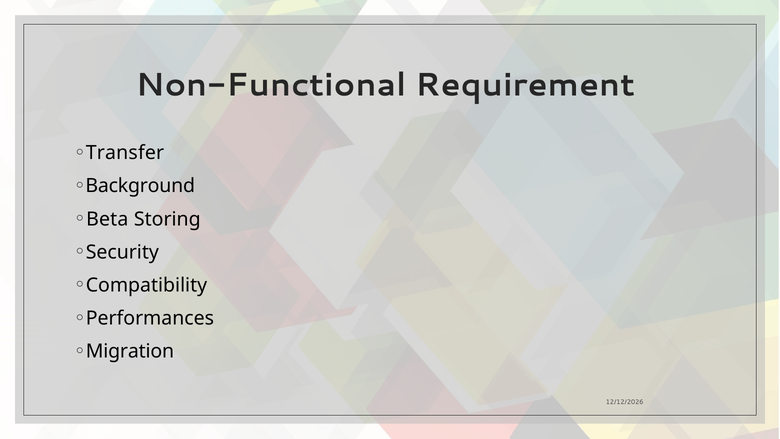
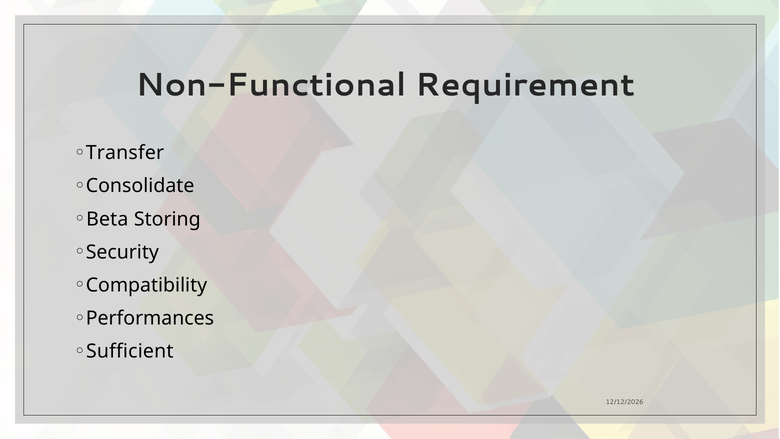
Background: Background -> Consolidate
Migration: Migration -> Sufficient
